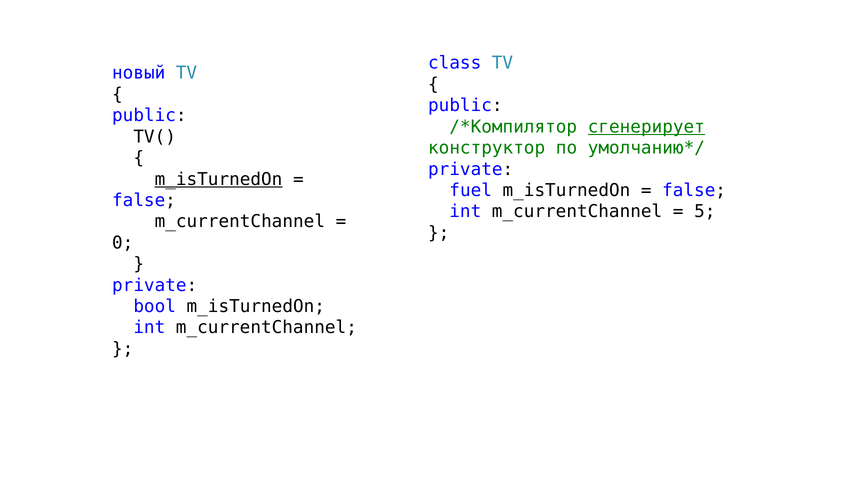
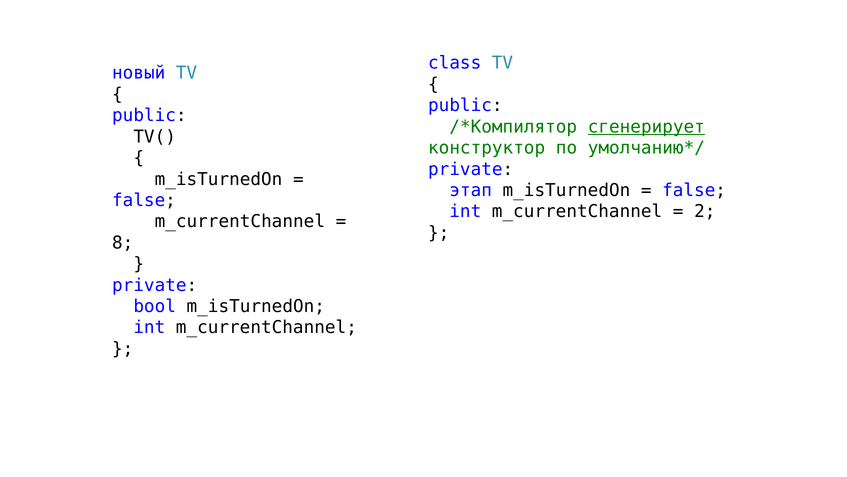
m_isTurnedOn at (219, 179) underline: present -> none
fuel: fuel -> этап
5: 5 -> 2
0: 0 -> 8
